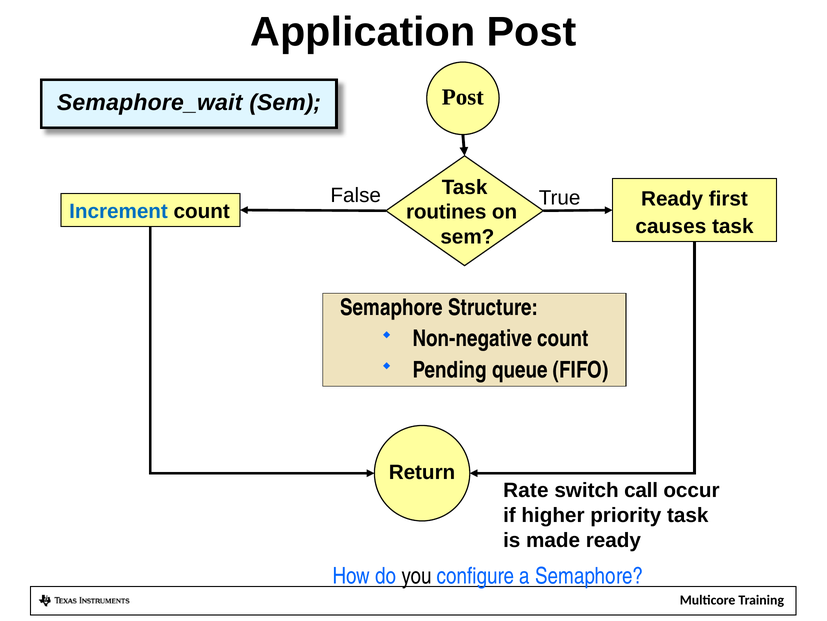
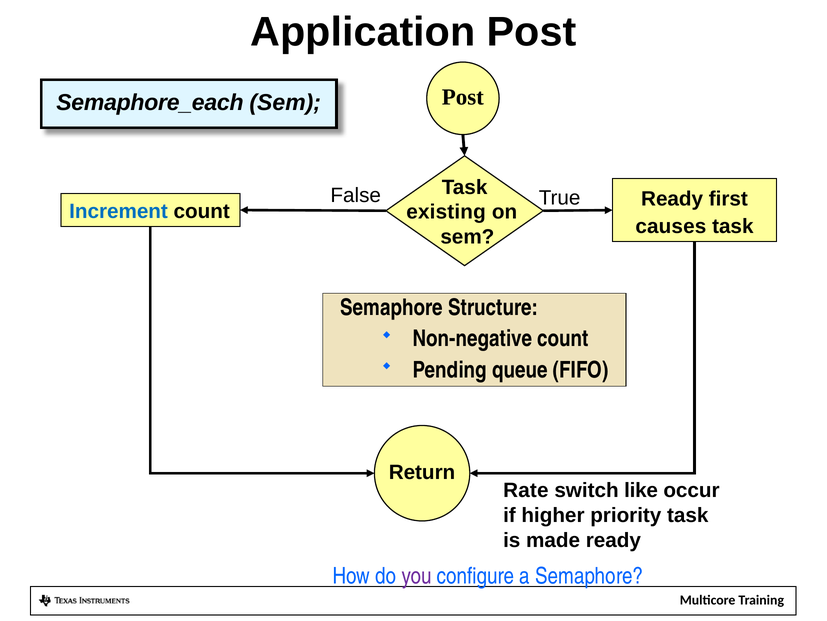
Semaphore_wait: Semaphore_wait -> Semaphore_each
routines: routines -> existing
call: call -> like
you colour: black -> purple
